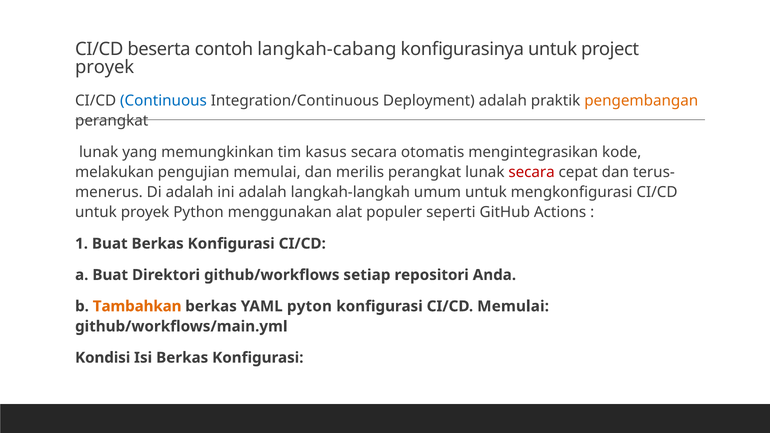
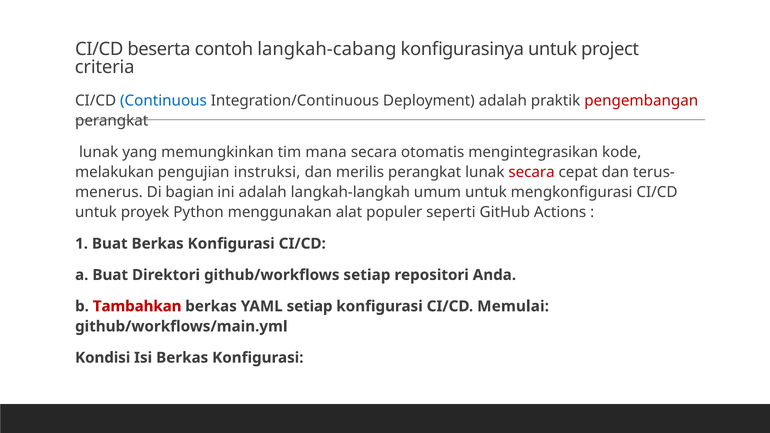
proyek at (105, 67): proyek -> criteria
pengembangan colour: orange -> red
kasus: kasus -> mana
pengujian memulai: memulai -> instruksi
Di adalah: adalah -> bagian
Tambahkan colour: orange -> red
YAML pyton: pyton -> setiap
